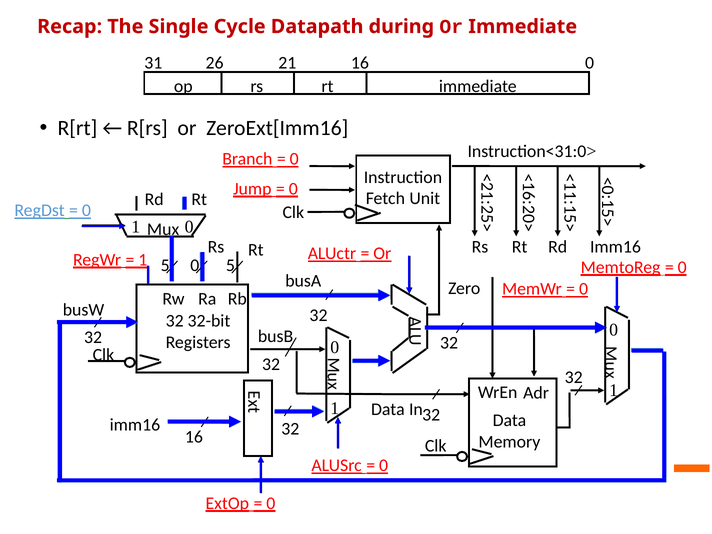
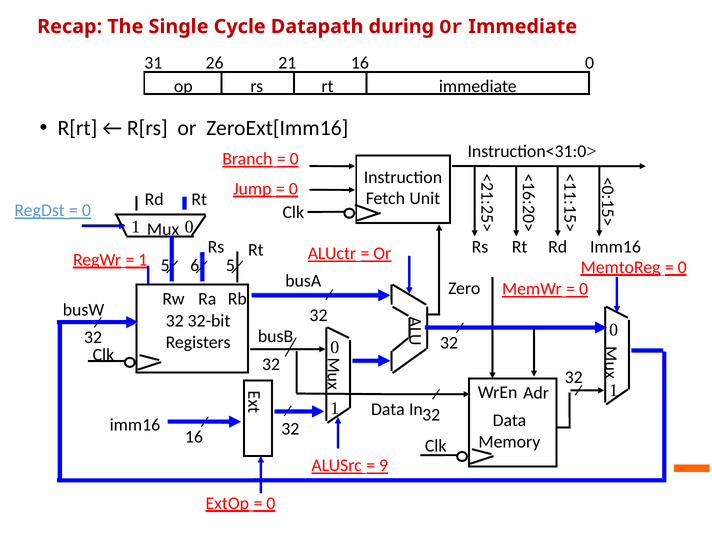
5 0: 0 -> 6
0 at (384, 466): 0 -> 9
